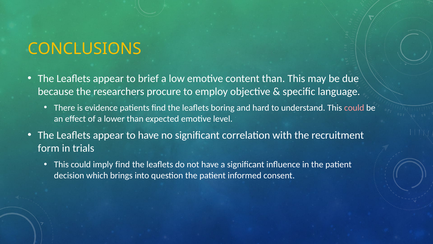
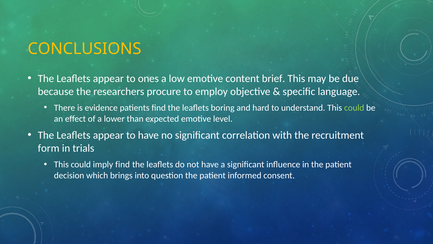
brief: brief -> ones
content than: than -> brief
could at (354, 108) colour: pink -> light green
